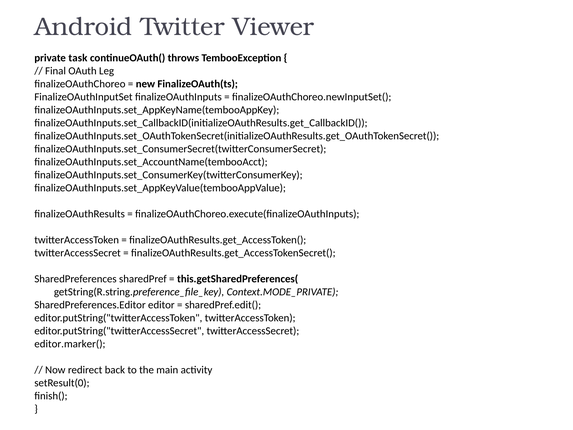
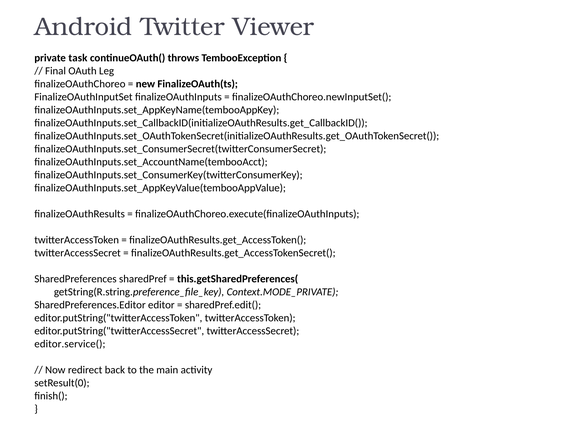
editor.marker(: editor.marker( -> editor.service(
